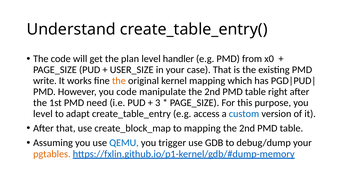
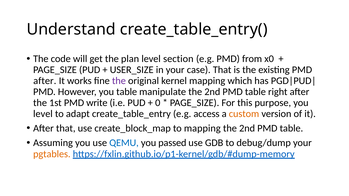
handler: handler -> section
write at (45, 81): write -> after
the at (119, 81) colour: orange -> purple
you code: code -> table
need: need -> write
3: 3 -> 0
custom colour: blue -> orange
trigger: trigger -> passed
